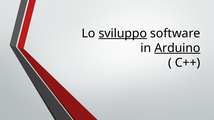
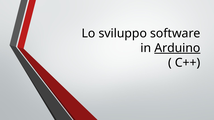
sviluppo underline: present -> none
